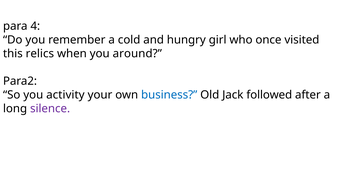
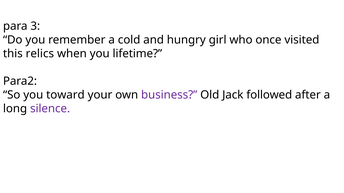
4: 4 -> 3
around: around -> lifetime
activity: activity -> toward
business colour: blue -> purple
